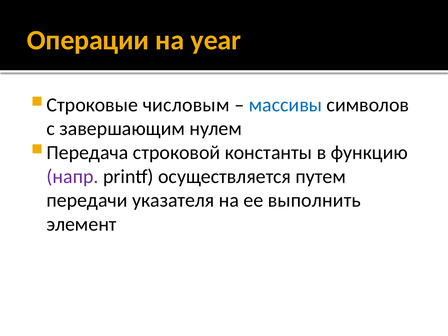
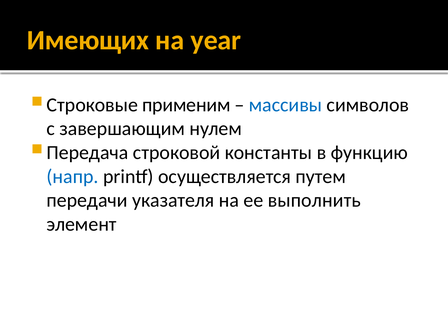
Операции: Операции -> Имеющих
числовым: числовым -> применим
напр colour: purple -> blue
